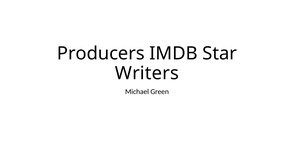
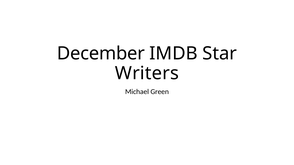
Producers: Producers -> December
